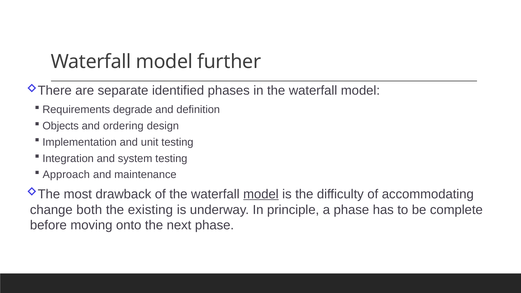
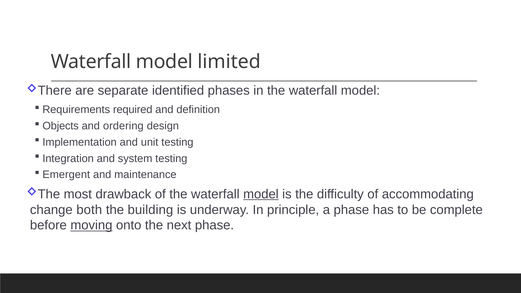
further: further -> limited
degrade: degrade -> required
Approach: Approach -> Emergent
existing: existing -> building
moving underline: none -> present
